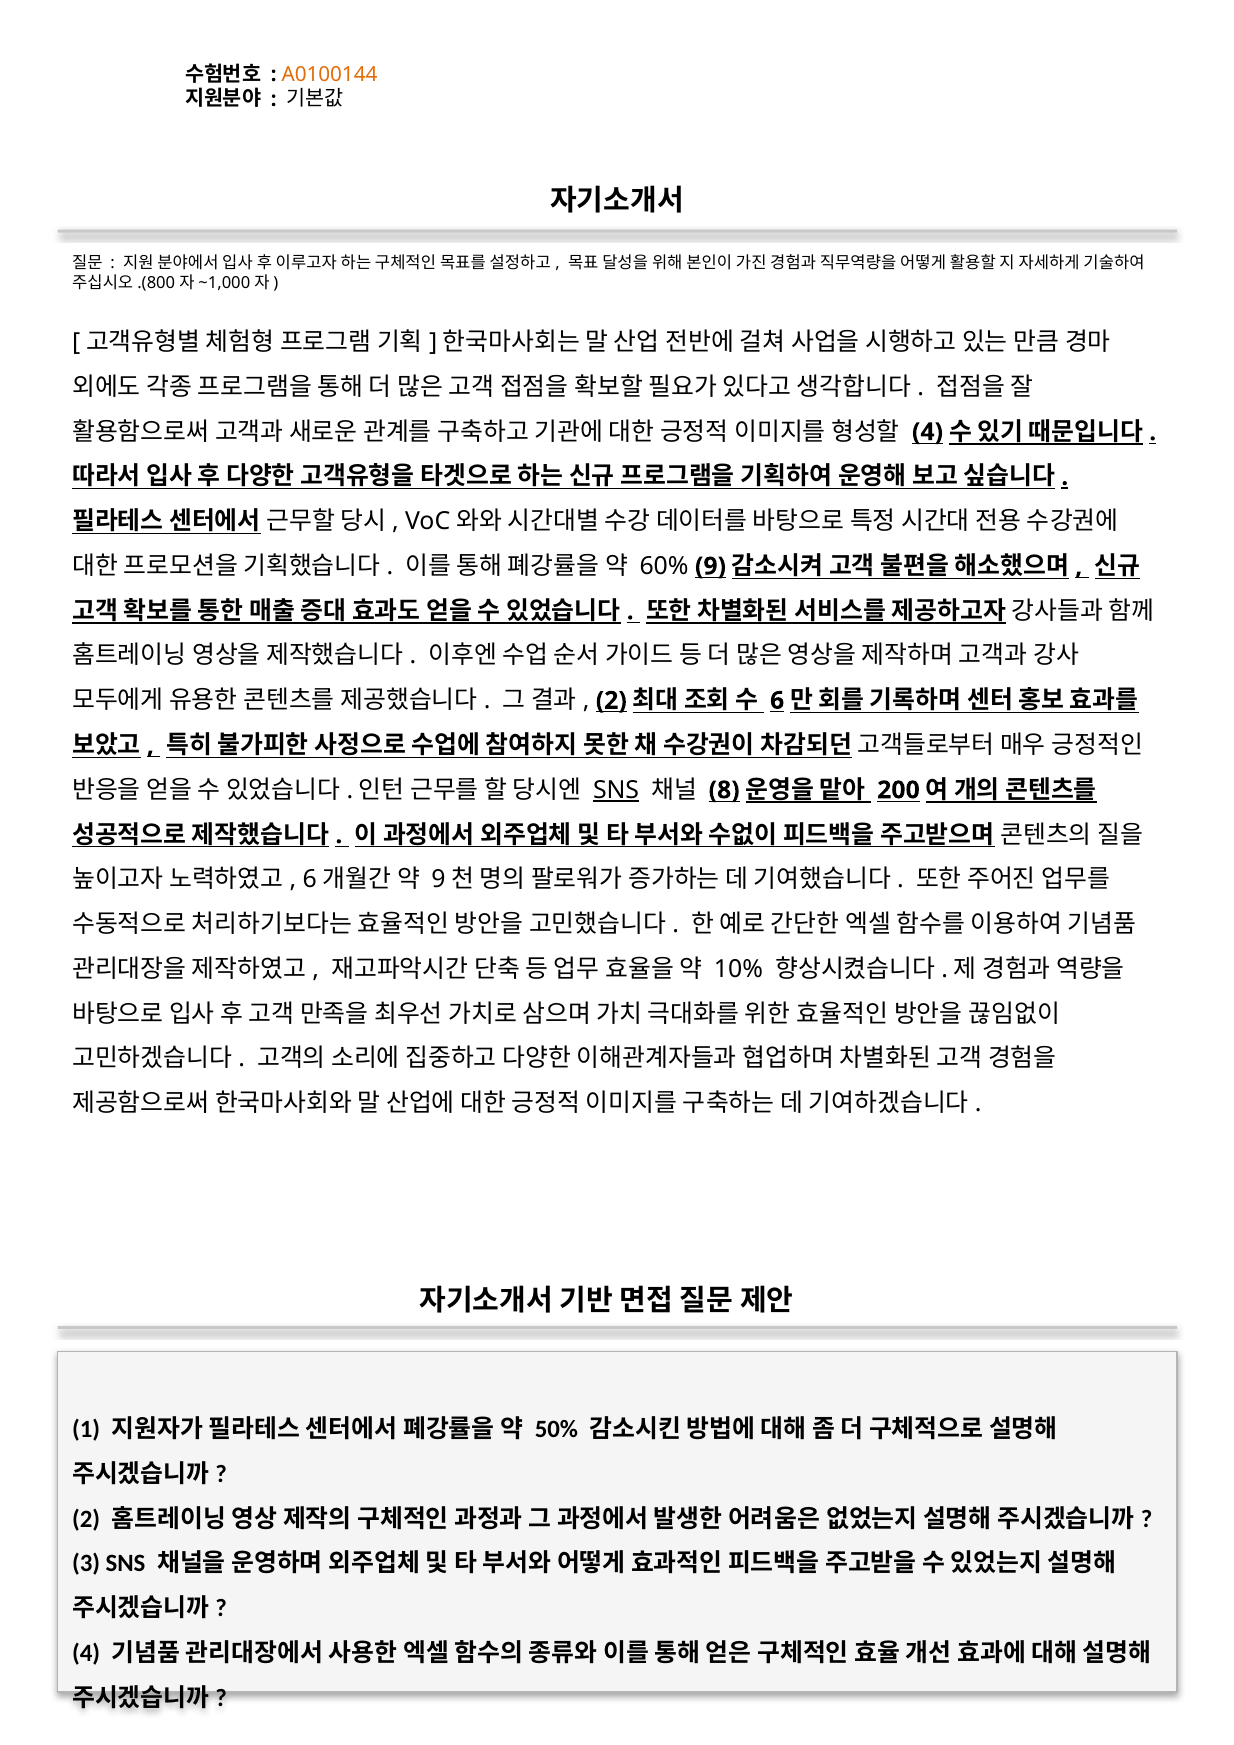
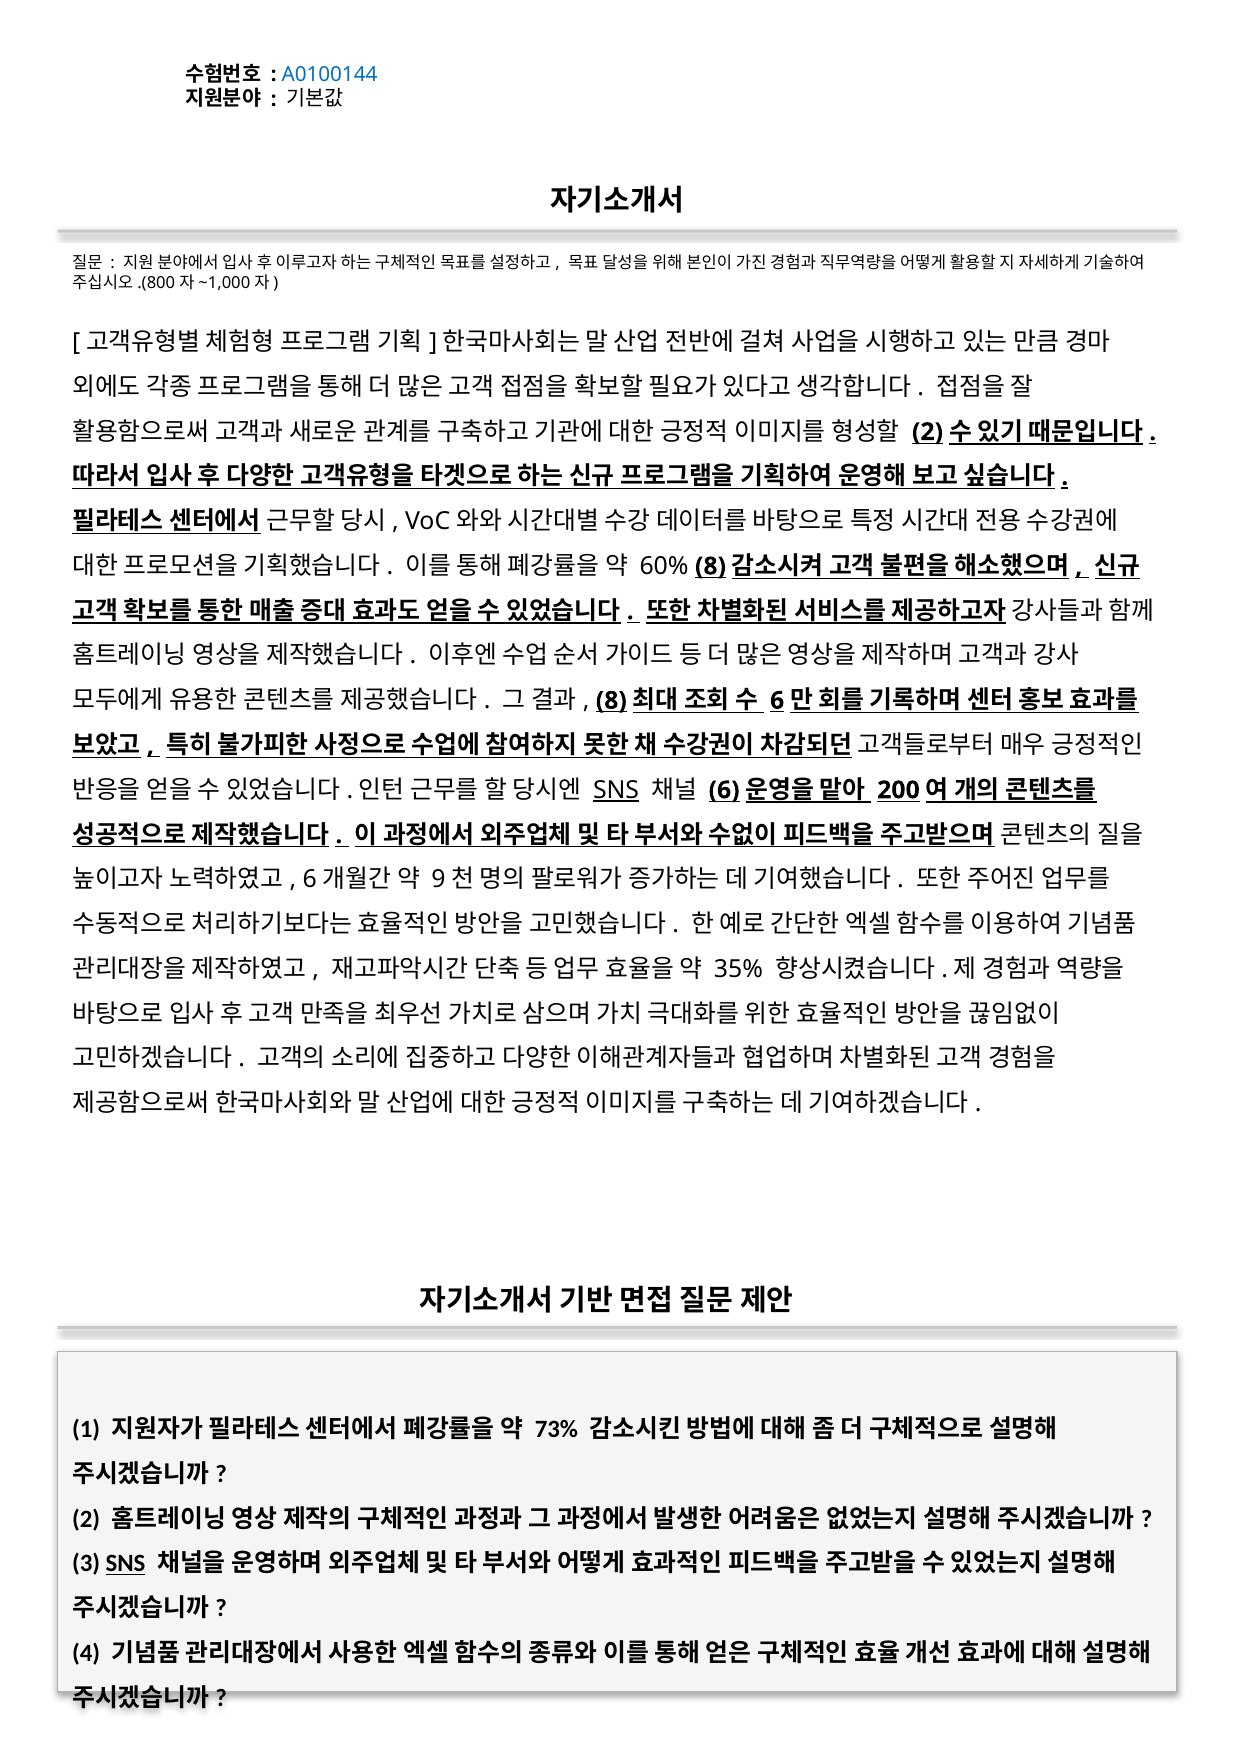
A0100144 colour: orange -> blue
4 at (928, 432): 4 -> 2
60% 9: 9 -> 8
2 at (611, 701): 2 -> 8
8 at (724, 790): 8 -> 6
10%: 10% -> 35%
50%: 50% -> 73%
SNS at (126, 1564) underline: none -> present
